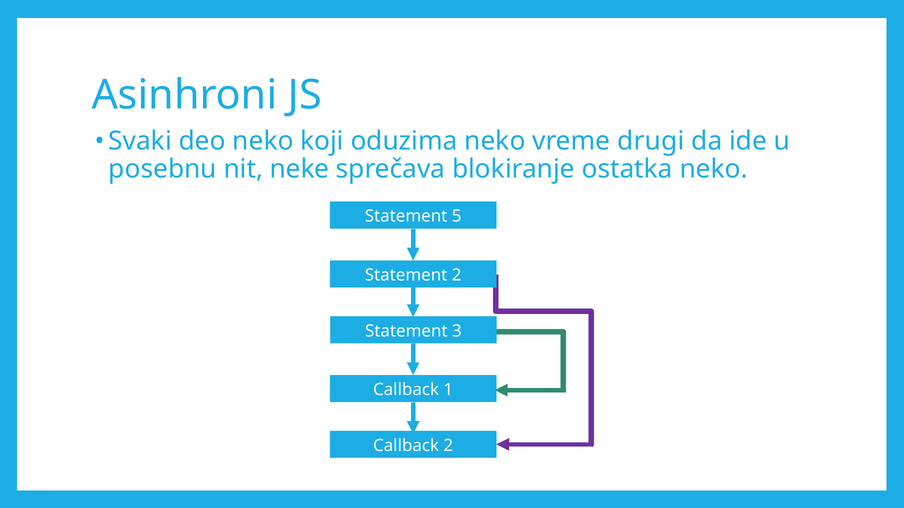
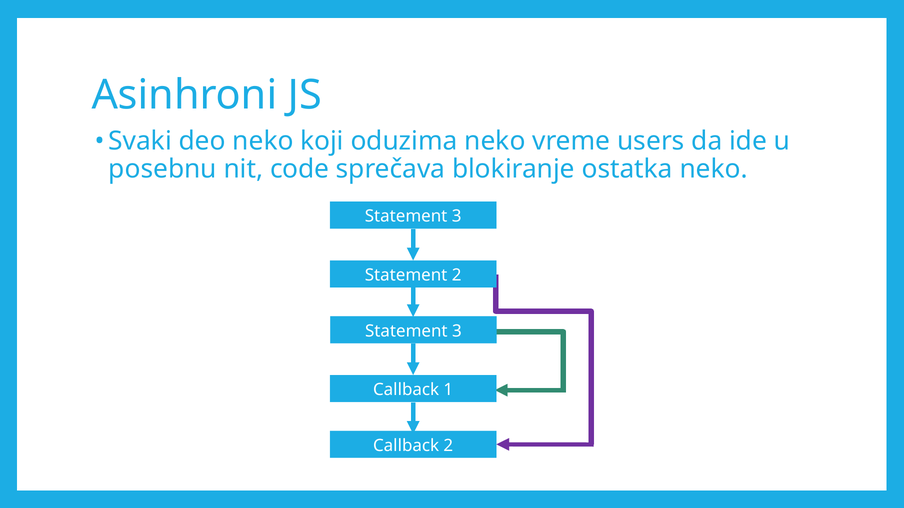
drugi: drugi -> users
neke: neke -> code
5 at (457, 217): 5 -> 3
